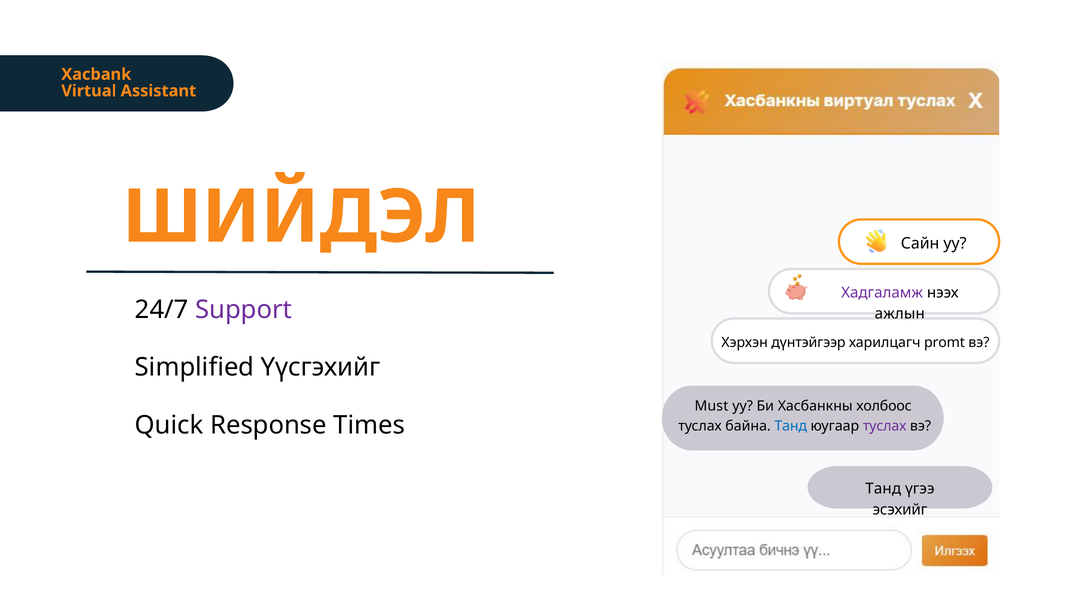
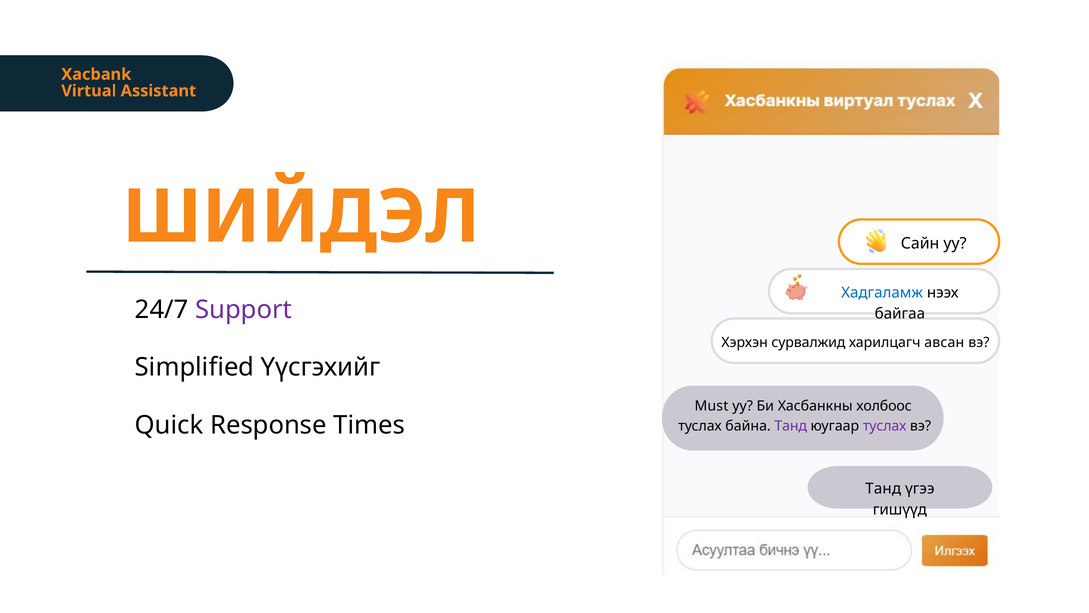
Хадгаламж colour: purple -> blue
ажлын: ажлын -> байгаа
дүнтэйгээр: дүнтэйгээр -> сурвалжид
promt: promt -> авсан
Танд at (791, 426) colour: blue -> purple
эсэхийг: эсэхийг -> гишүүд
